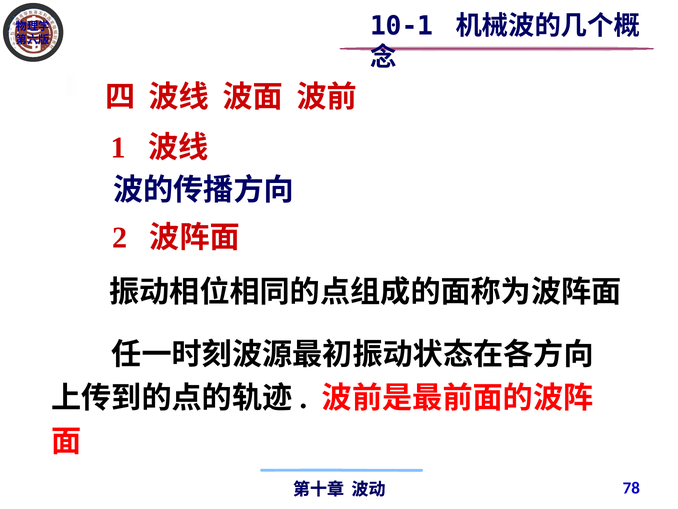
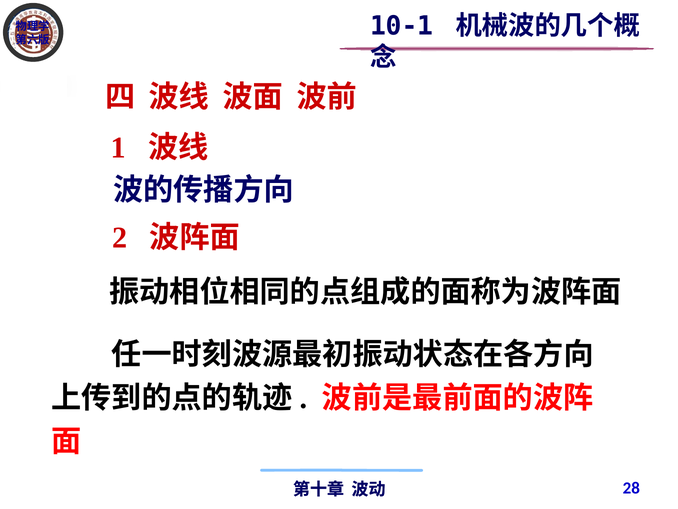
78: 78 -> 28
